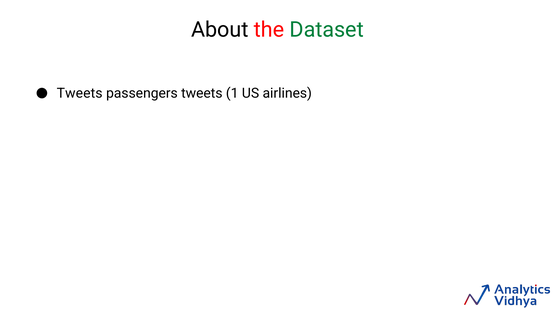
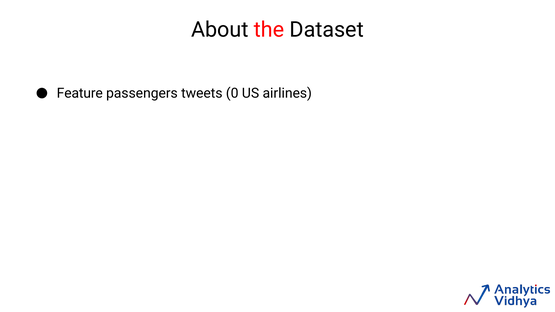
Dataset colour: green -> black
Tweets at (80, 93): Tweets -> Feature
1: 1 -> 0
